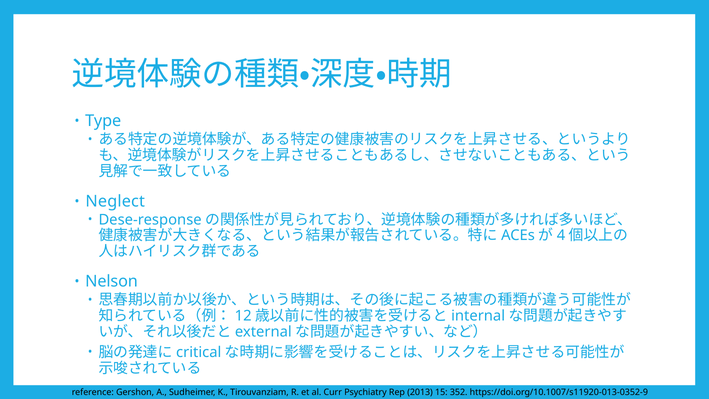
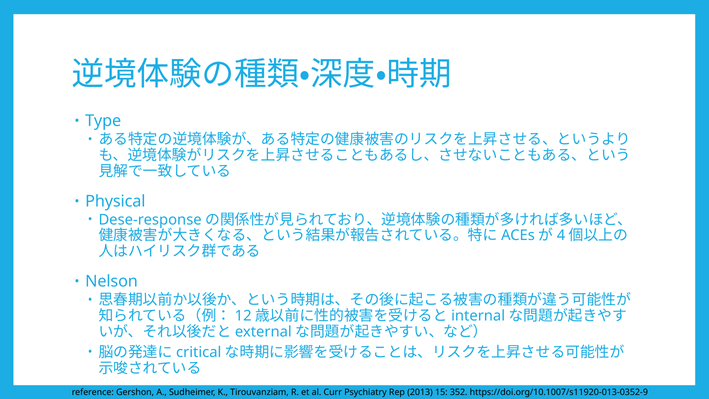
Neglect: Neglect -> Physical
